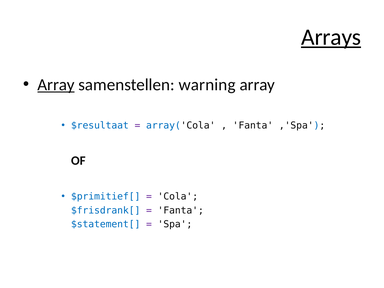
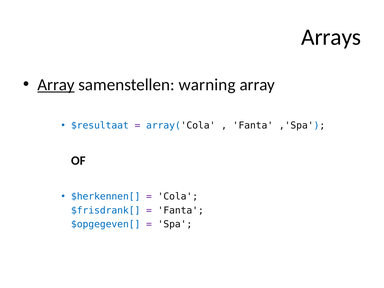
Arrays underline: present -> none
$primitief[: $primitief[ -> $herkennen[
$statement[: $statement[ -> $opgegeven[
